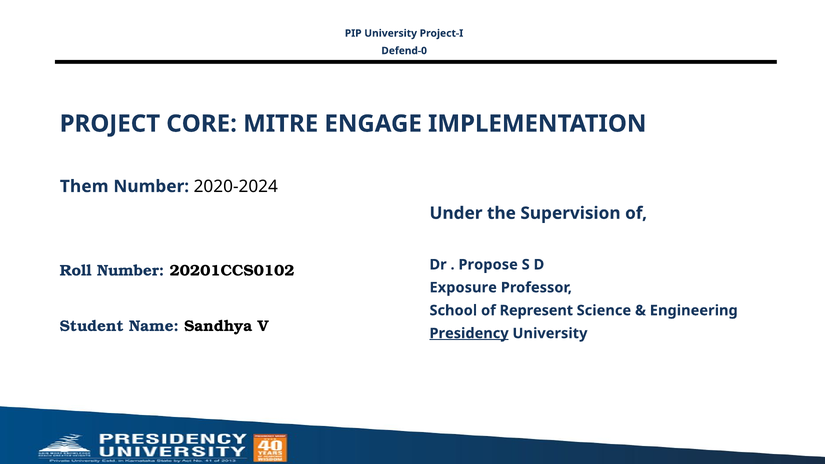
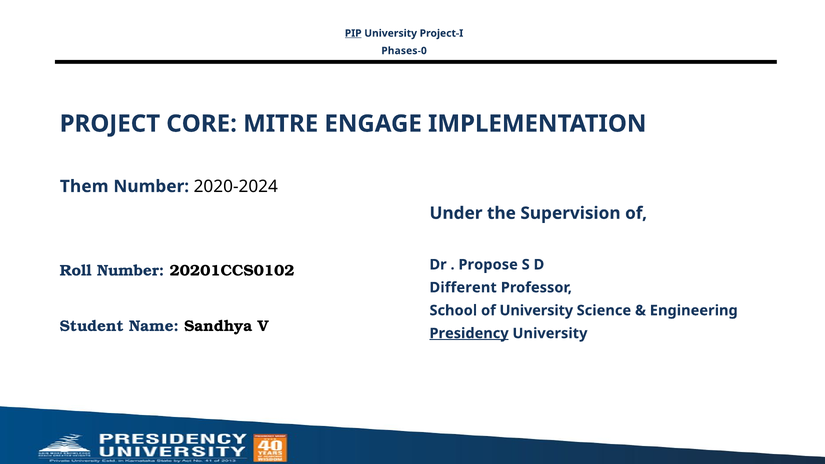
PIP underline: none -> present
Defend-0: Defend-0 -> Phases-0
Exposure: Exposure -> Different
of Represent: Represent -> University
